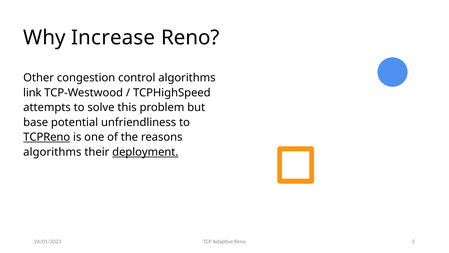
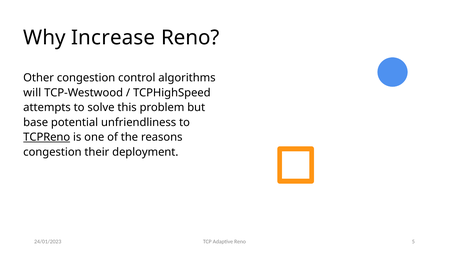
link: link -> will
algorithms at (52, 152): algorithms -> congestion
deployment underline: present -> none
